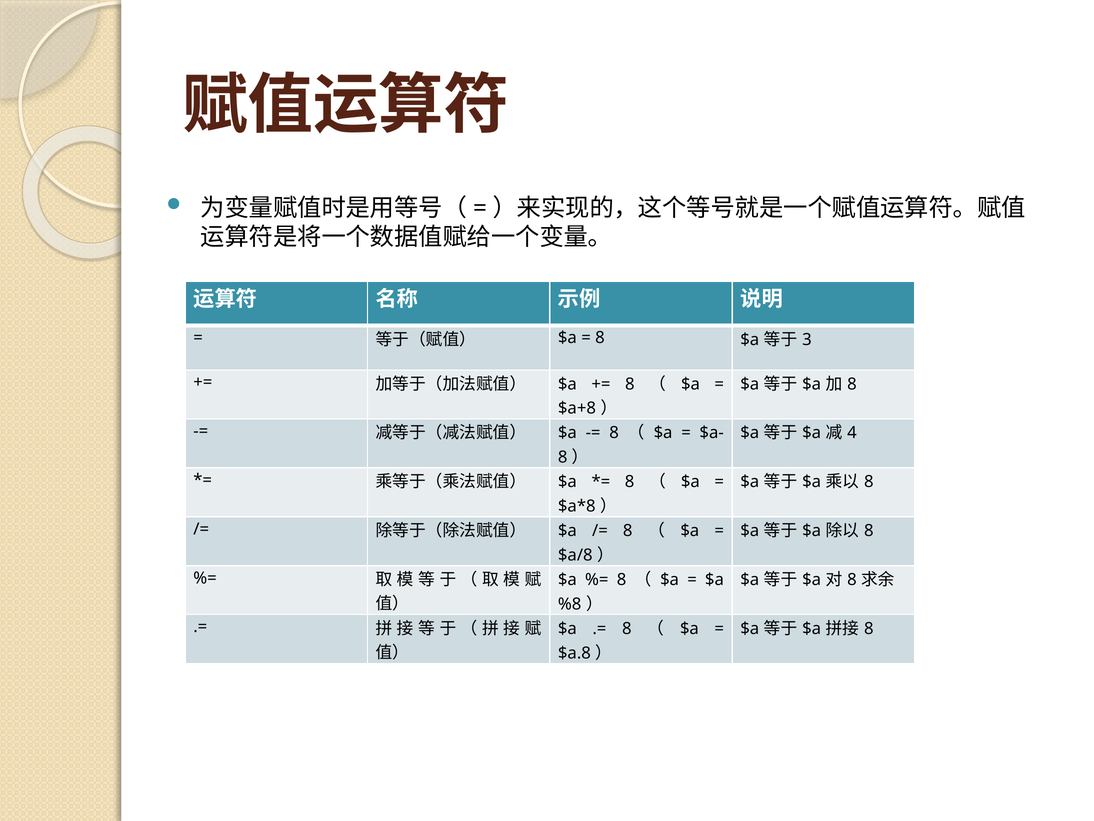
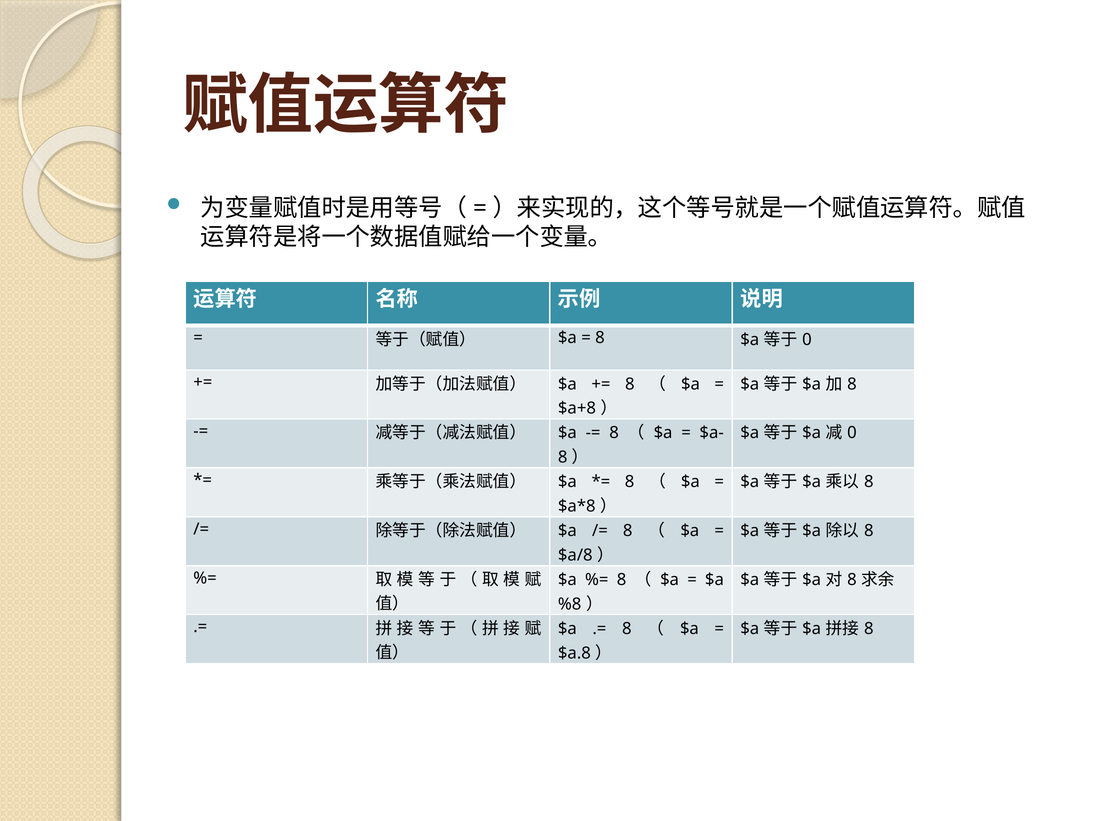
3 at (807, 339): 3 -> 0
4 at (852, 433): 4 -> 0
